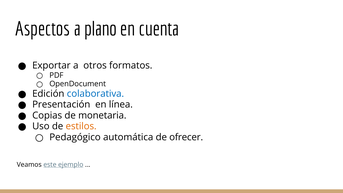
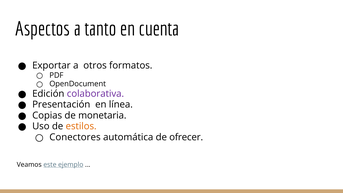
plano: plano -> tanto
colaborativa colour: blue -> purple
Pedagógico: Pedagógico -> Conectores
